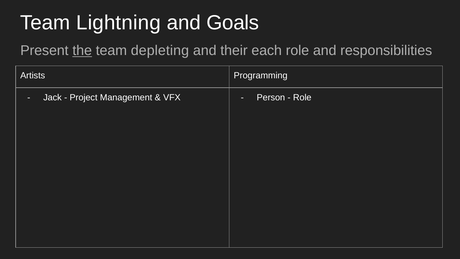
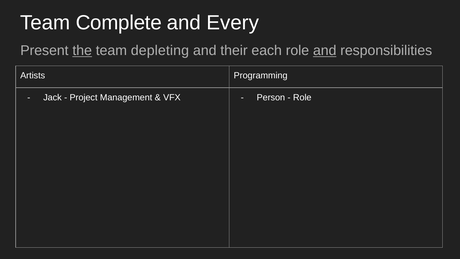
Lightning: Lightning -> Complete
Goals: Goals -> Every
and at (325, 51) underline: none -> present
